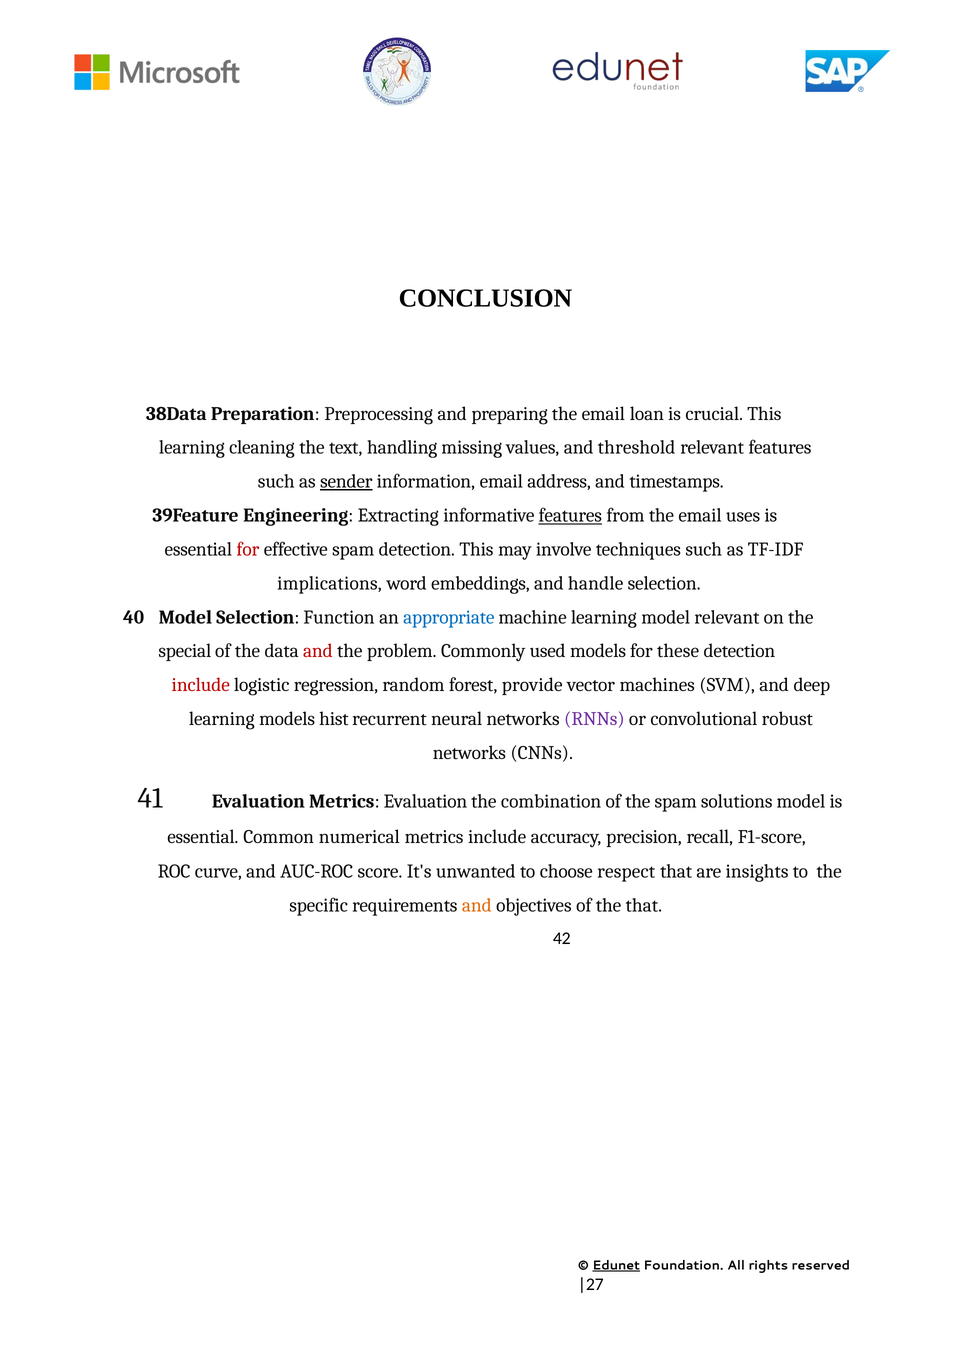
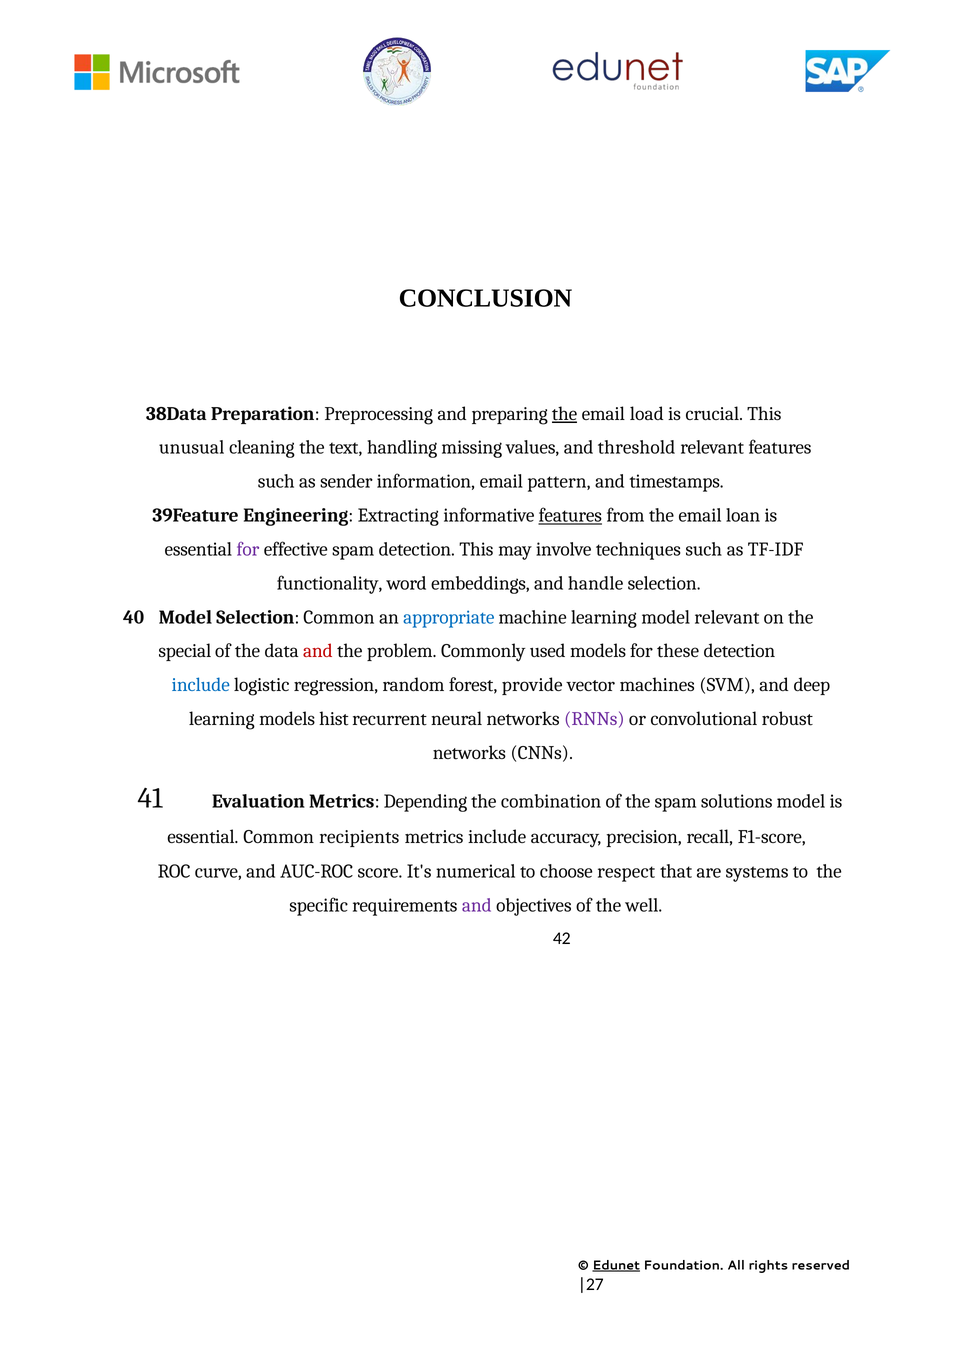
the at (565, 414) underline: none -> present
loan: loan -> load
learning at (192, 447): learning -> unusual
sender underline: present -> none
address: address -> pattern
uses: uses -> loan
for at (248, 549) colour: red -> purple
implications: implications -> functionality
Selection Function: Function -> Common
include at (201, 685) colour: red -> blue
Metrics Evaluation: Evaluation -> Depending
numerical: numerical -> recipients
unwanted: unwanted -> numerical
insights: insights -> systems
and at (477, 905) colour: orange -> purple
the that: that -> well
